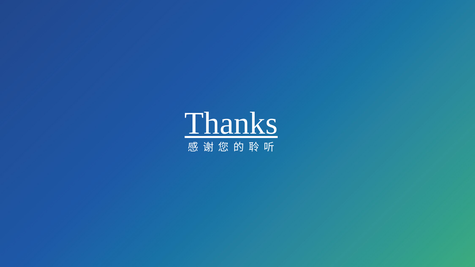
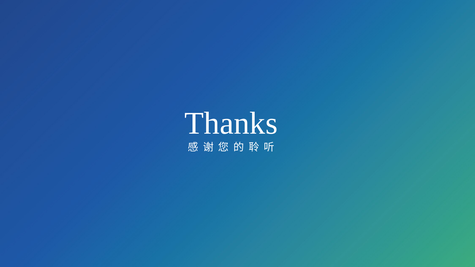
Thanks underline: present -> none
